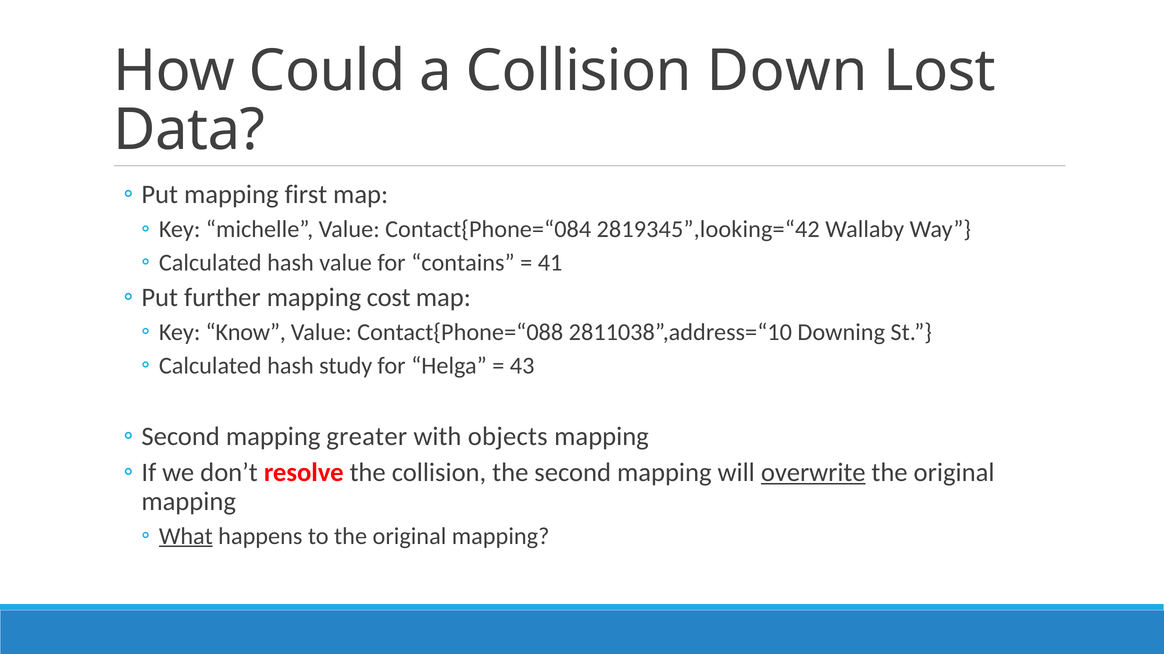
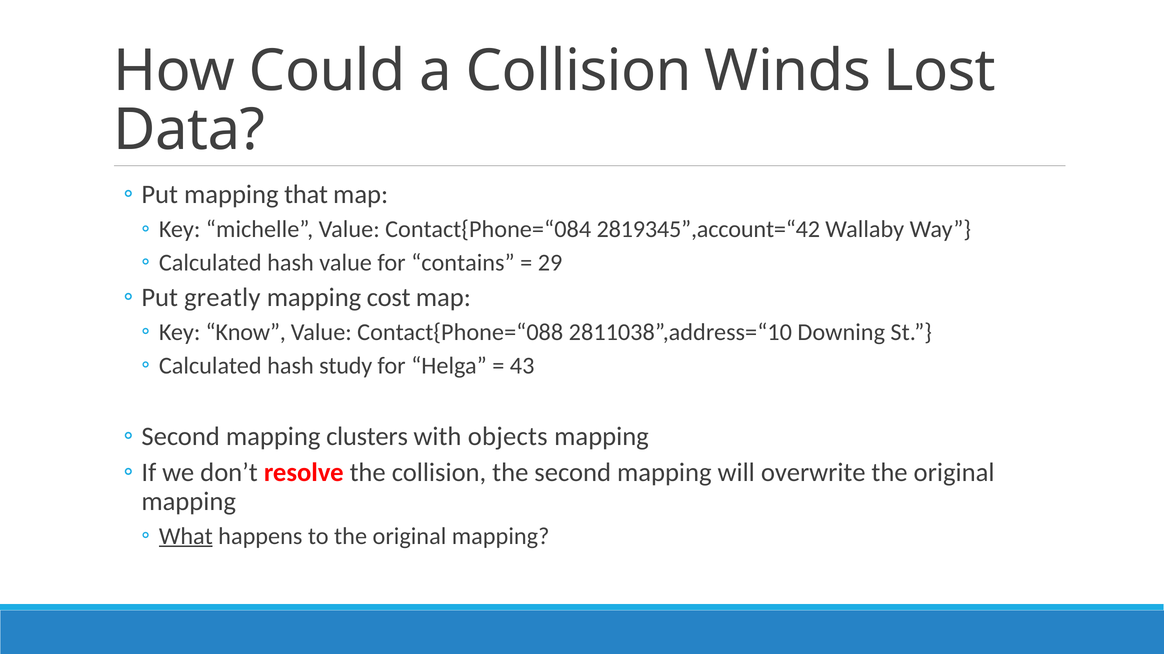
Down: Down -> Winds
first: first -> that
2819345”,looking=“42: 2819345”,looking=“42 -> 2819345”,account=“42
41: 41 -> 29
further: further -> greatly
greater: greater -> clusters
overwrite underline: present -> none
